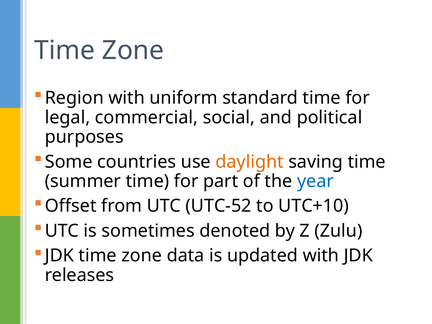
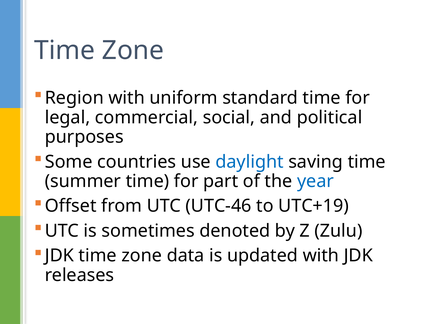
daylight colour: orange -> blue
UTC-52: UTC-52 -> UTC-46
UTC+10: UTC+10 -> UTC+19
